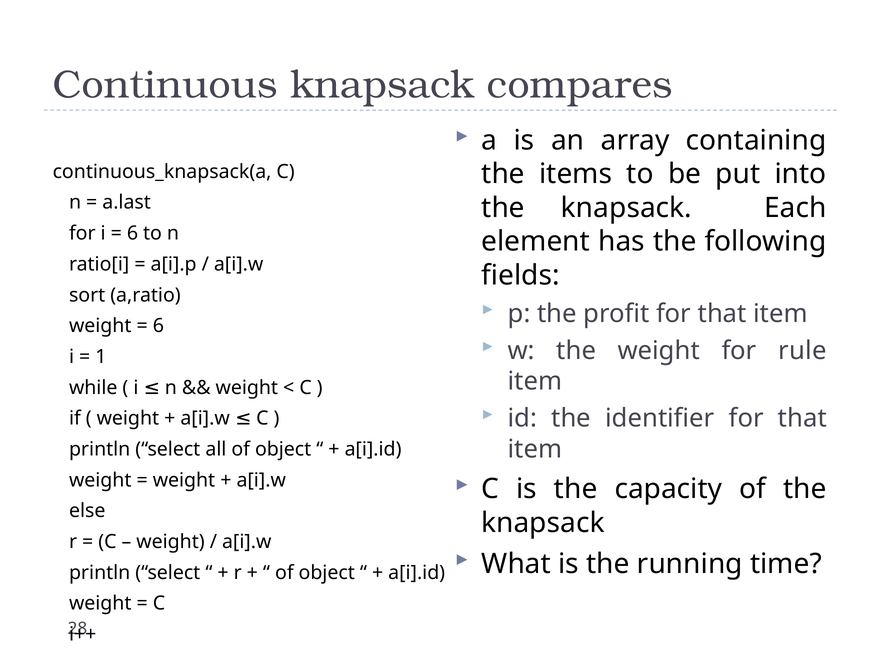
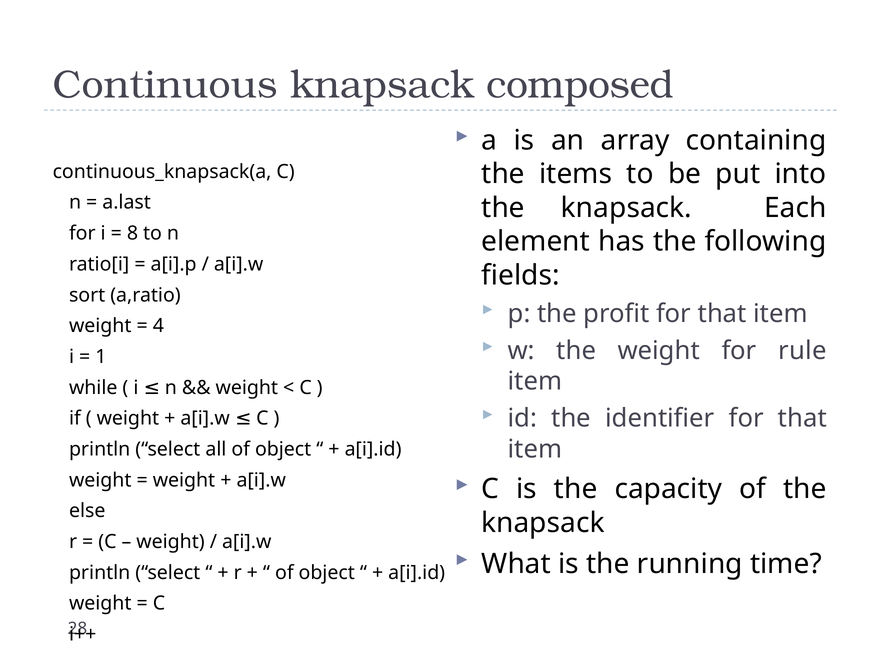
compares: compares -> composed
6 at (133, 233): 6 -> 8
6 at (158, 326): 6 -> 4
